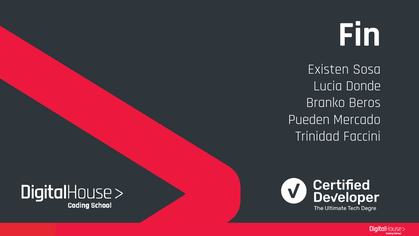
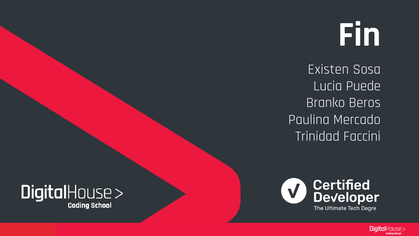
Donde: Donde -> Puede
Pueden: Pueden -> Paulina
